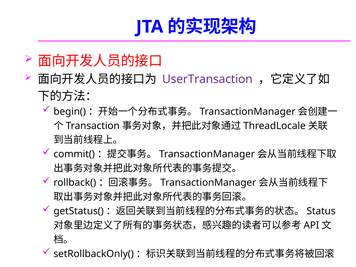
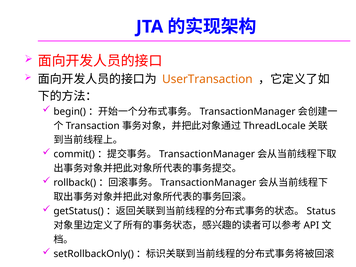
UserTransaction colour: purple -> orange
